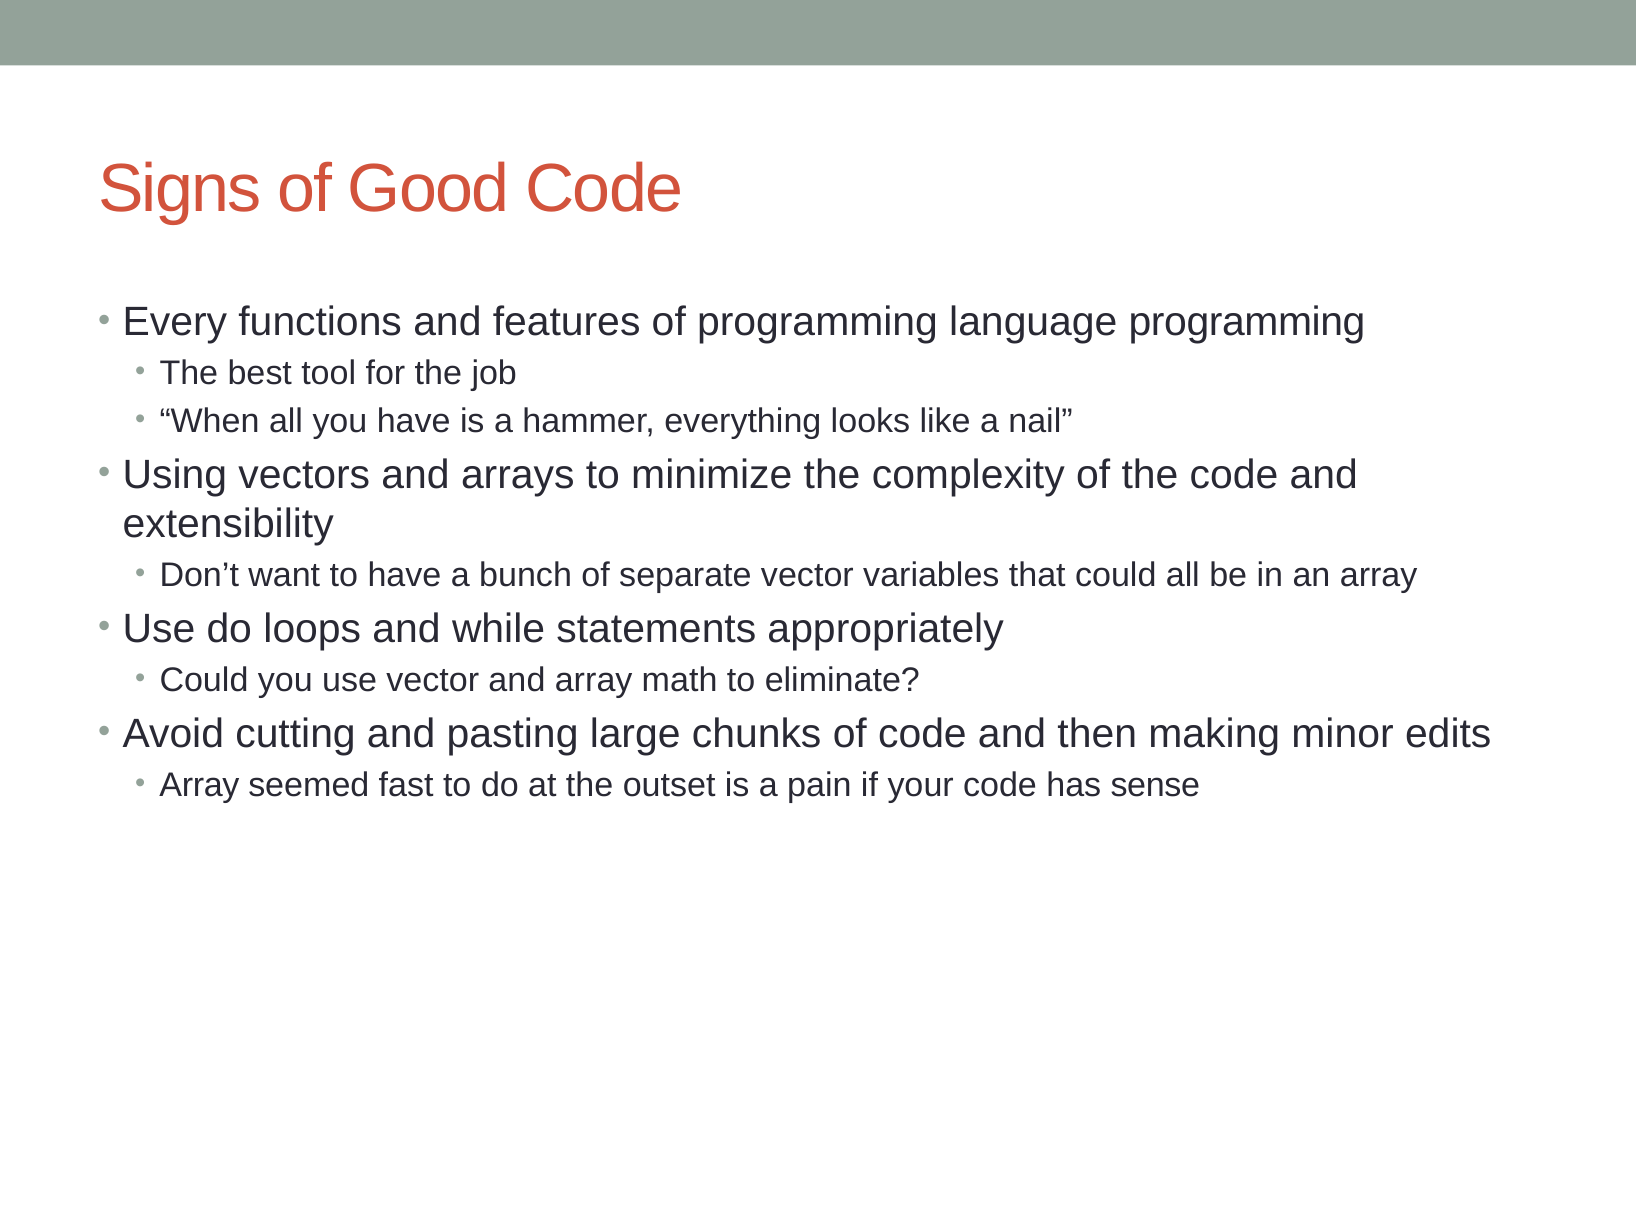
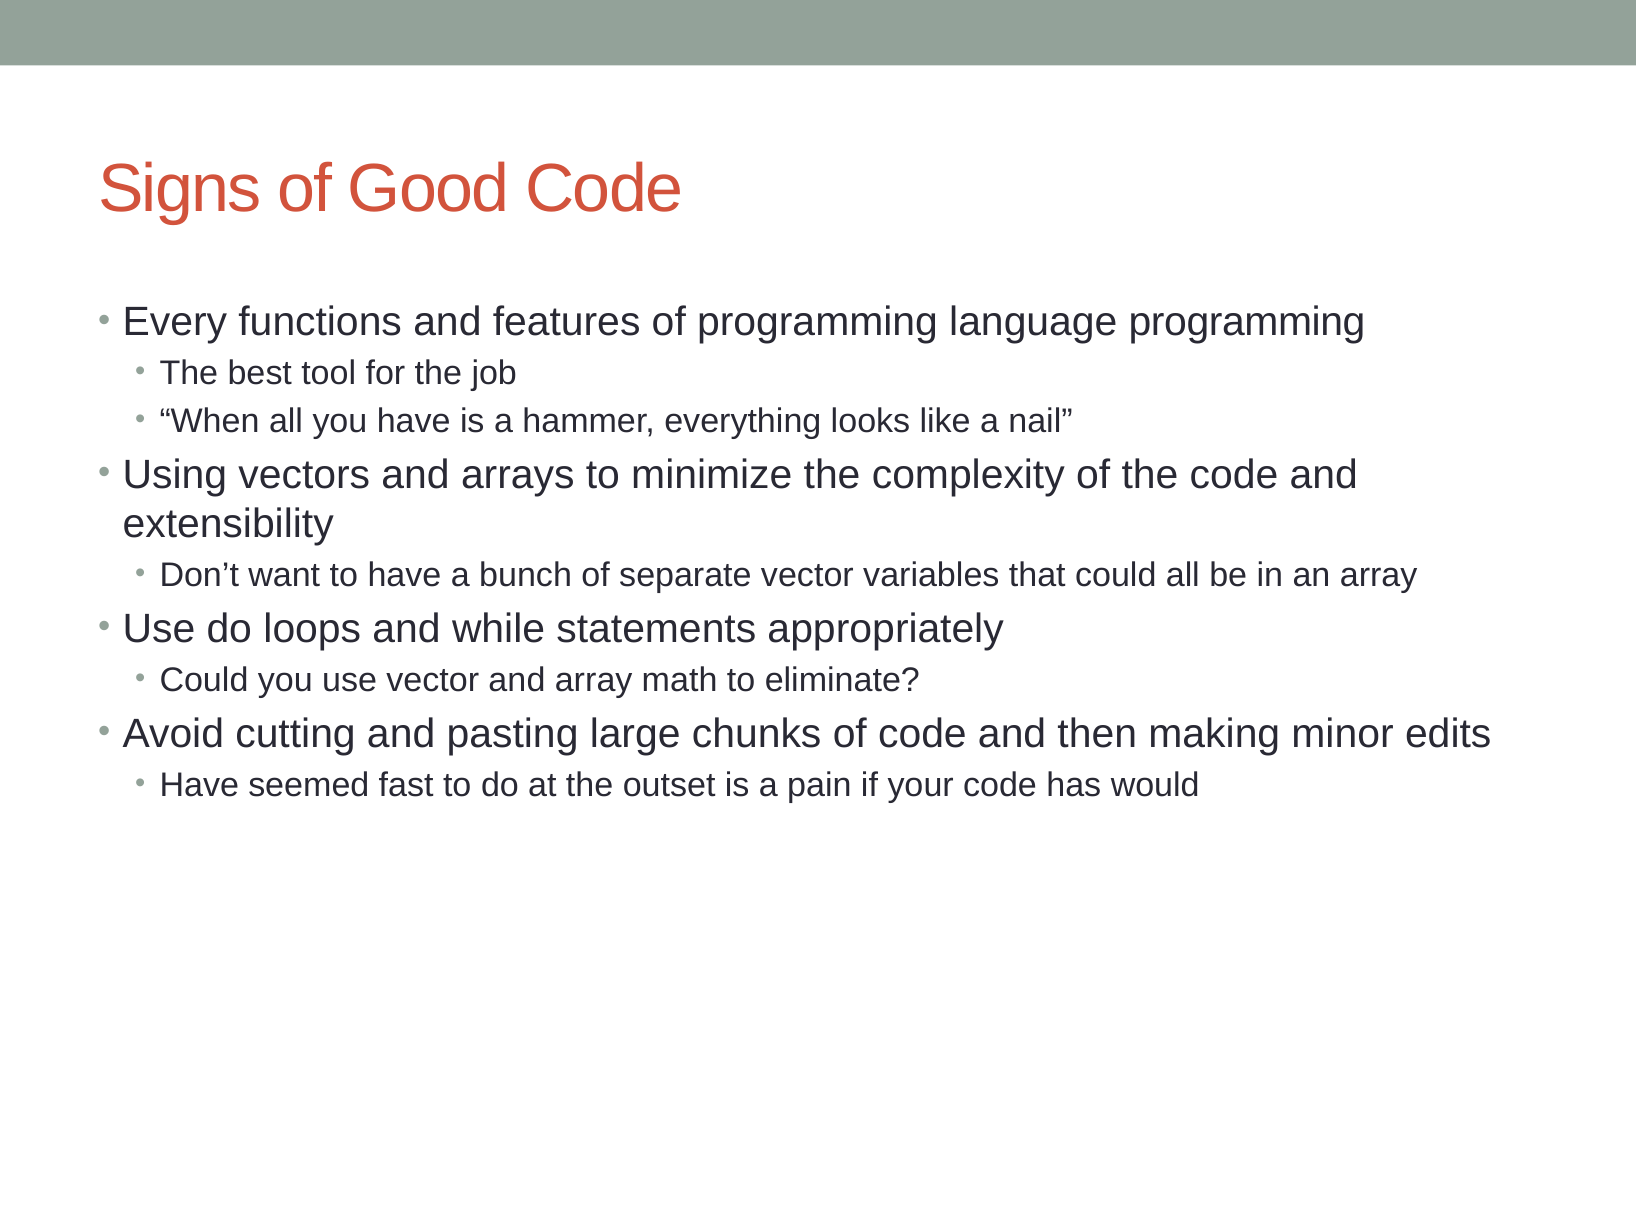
Array at (199, 785): Array -> Have
sense: sense -> would
